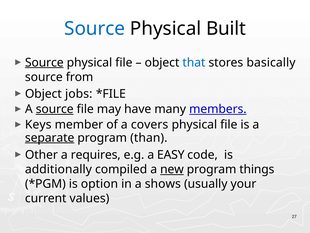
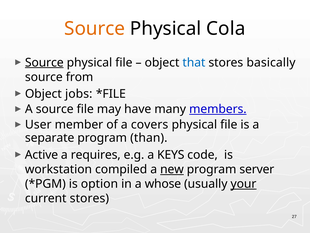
Source at (95, 28) colour: blue -> orange
Built: Built -> Cola
source at (55, 109) underline: present -> none
Keys: Keys -> User
separate underline: present -> none
Other: Other -> Active
EASY: EASY -> KEYS
additionally: additionally -> workstation
things: things -> server
shows: shows -> whose
your underline: none -> present
current values: values -> stores
